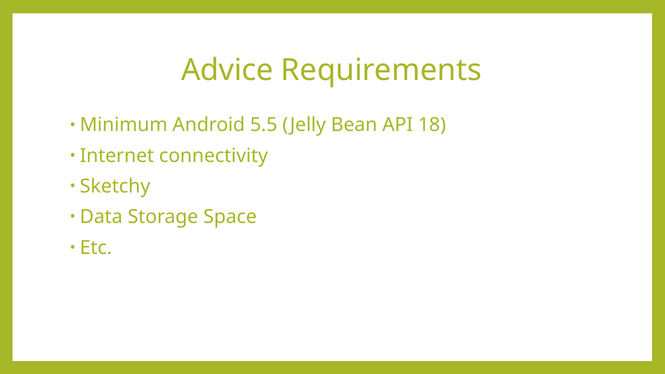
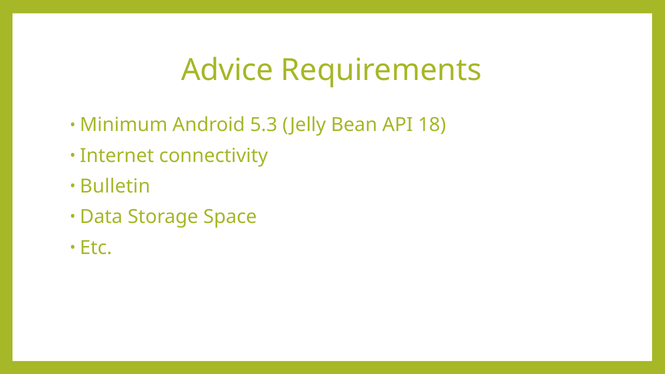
5.5: 5.5 -> 5.3
Sketchy: Sketchy -> Bulletin
